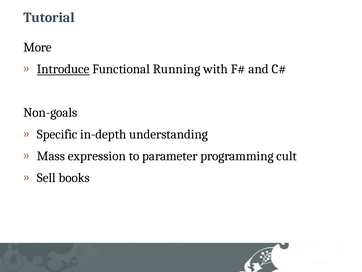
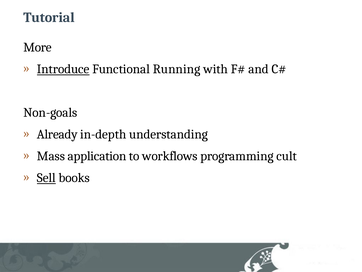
Specific: Specific -> Already
expression: expression -> application
parameter: parameter -> workflows
Sell underline: none -> present
